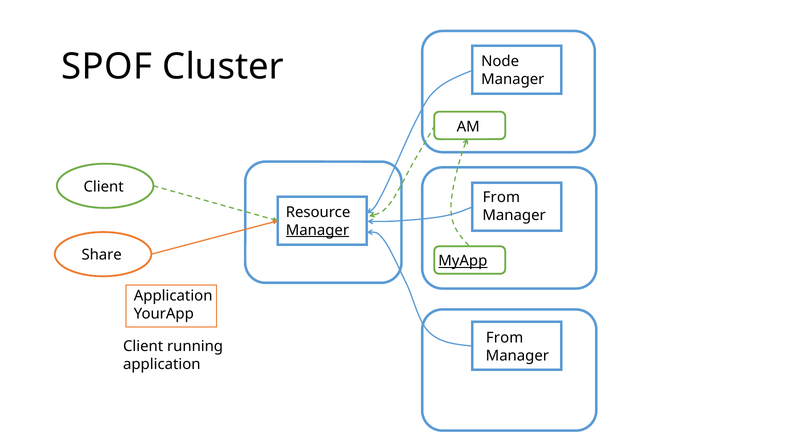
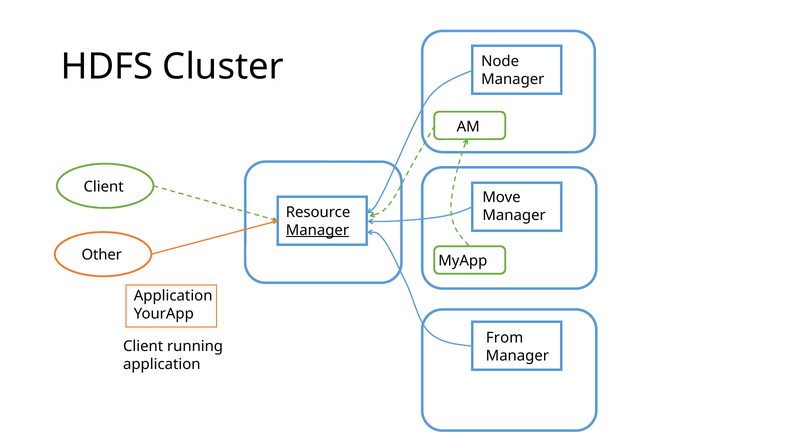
SPOF: SPOF -> HDFS
From at (501, 197): From -> Move
Share: Share -> Other
MyApp underline: present -> none
